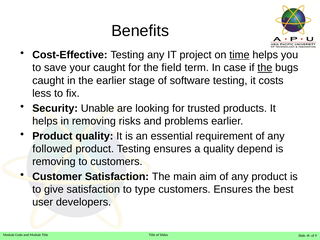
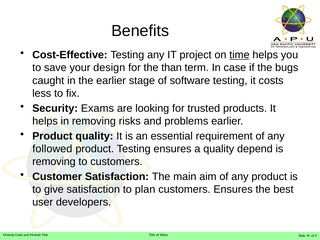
your caught: caught -> design
field: field -> than
the at (265, 68) underline: present -> none
Unable: Unable -> Exams
type: type -> plan
